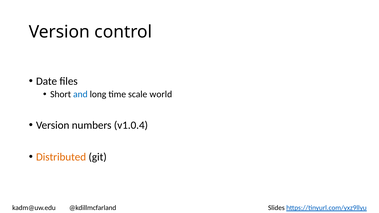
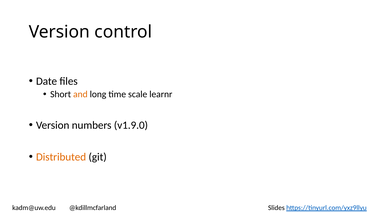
and colour: blue -> orange
world: world -> learnr
v1.0.4: v1.0.4 -> v1.9.0
